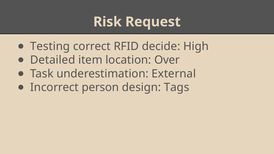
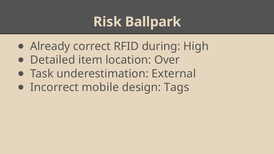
Request: Request -> Ballpark
Testing: Testing -> Already
decide: decide -> during
person: person -> mobile
